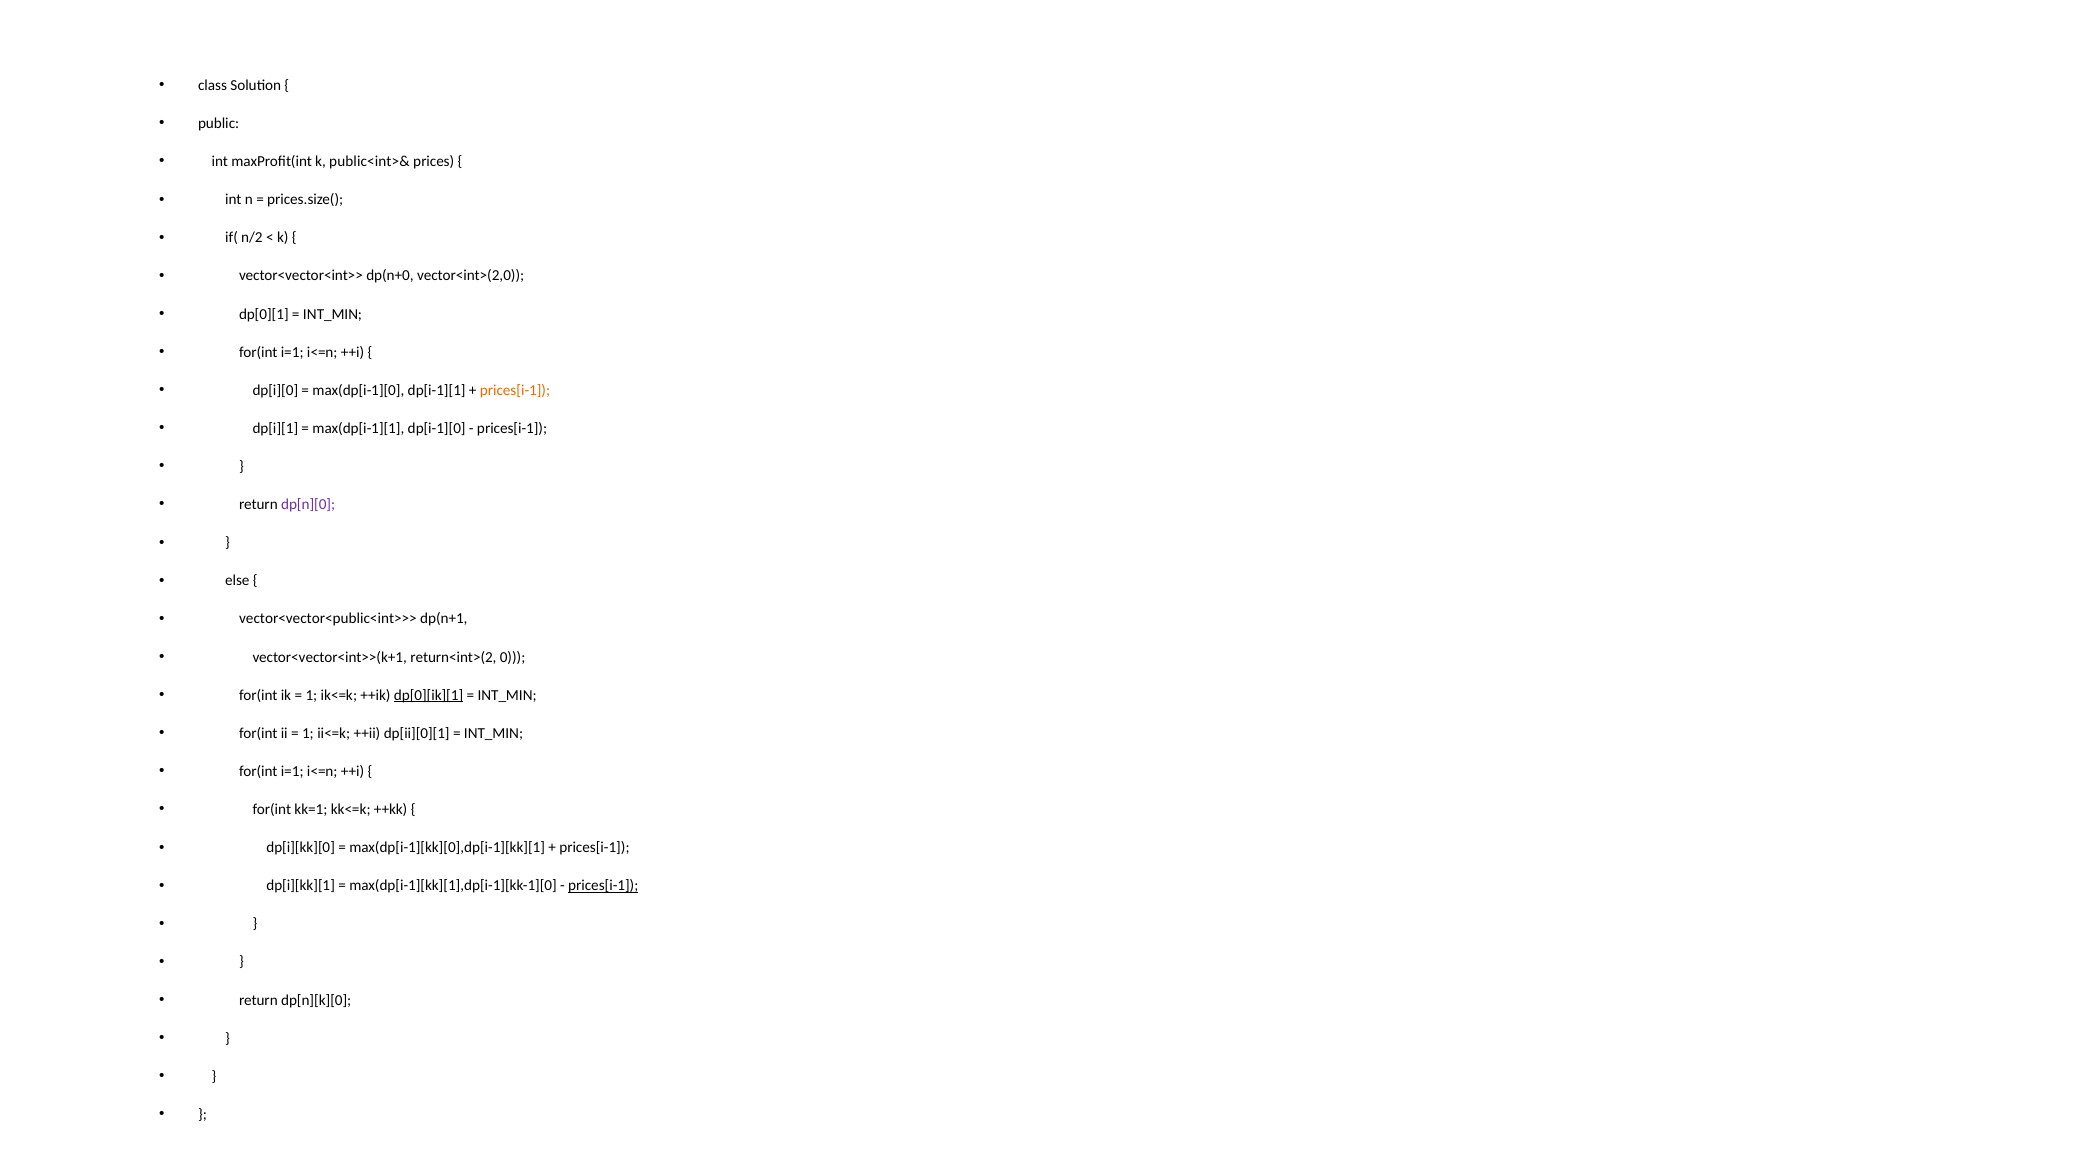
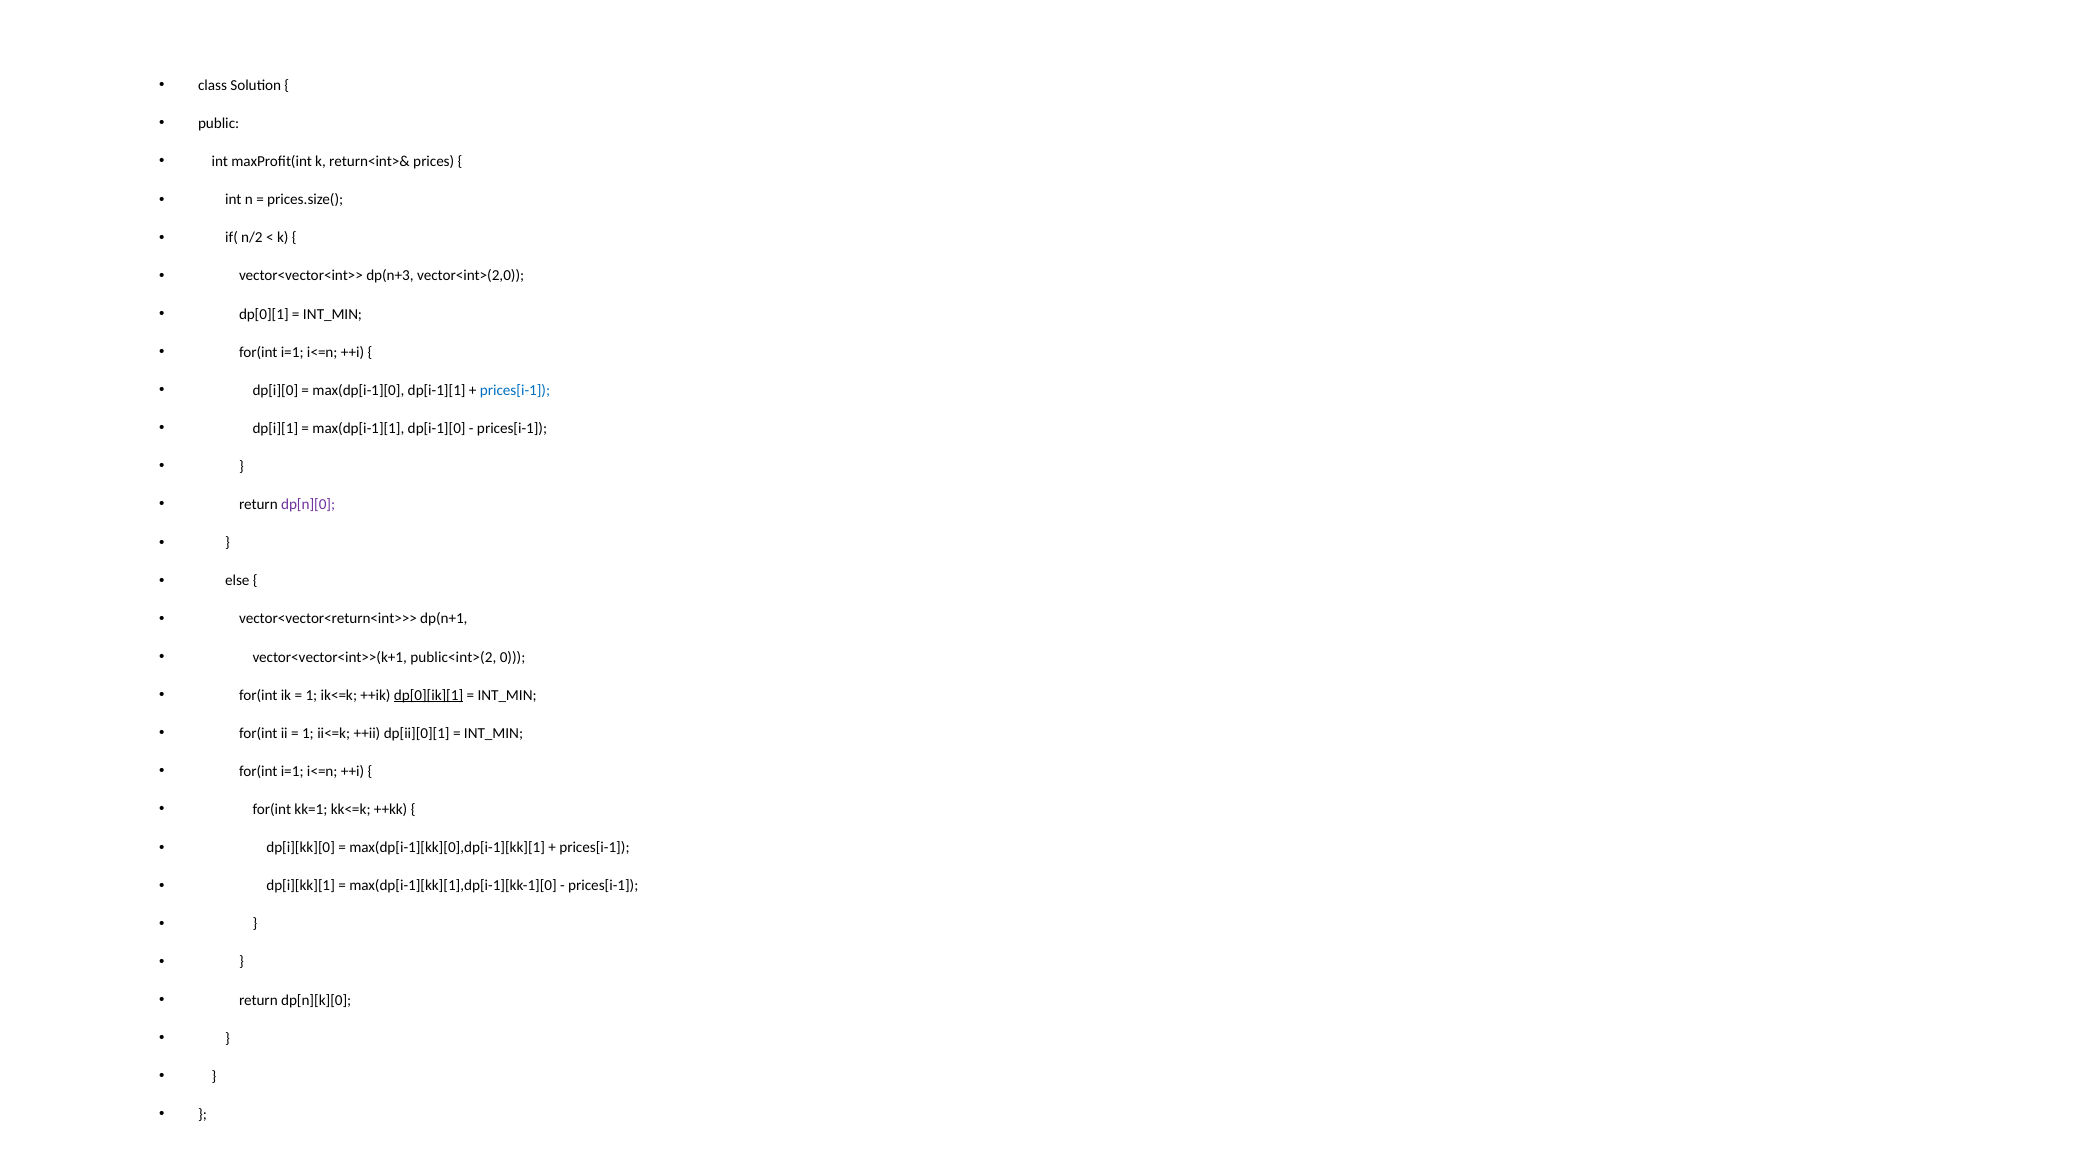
public<int>&: public<int>& -> return<int>&
dp(n+0: dp(n+0 -> dp(n+3
prices[i-1 at (515, 390) colour: orange -> blue
vector<vector<public<int>>>: vector<vector<public<int>>> -> vector<vector<return<int>>>
return<int>(2: return<int>(2 -> public<int>(2
prices[i-1 at (603, 886) underline: present -> none
